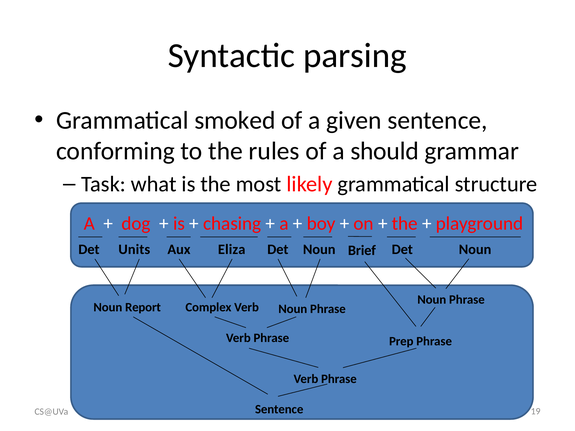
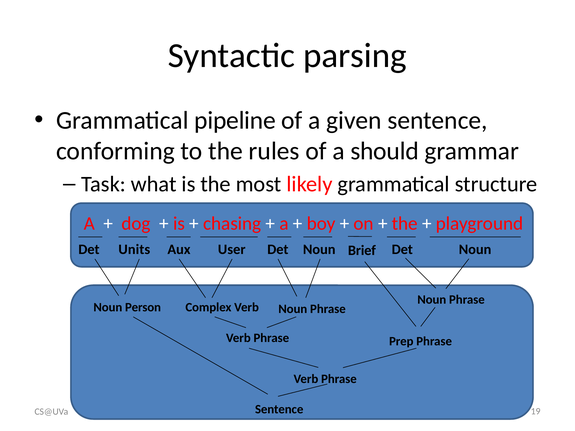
smoked: smoked -> pipeline
Eliza: Eliza -> User
Report: Report -> Person
